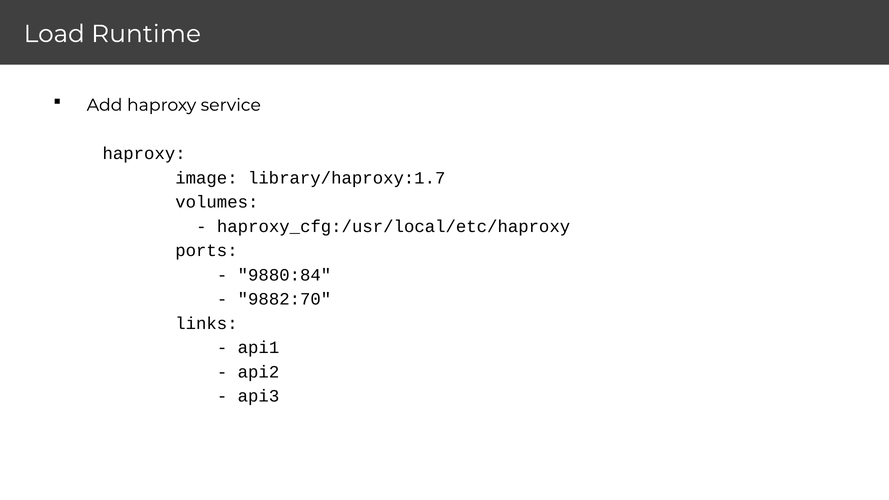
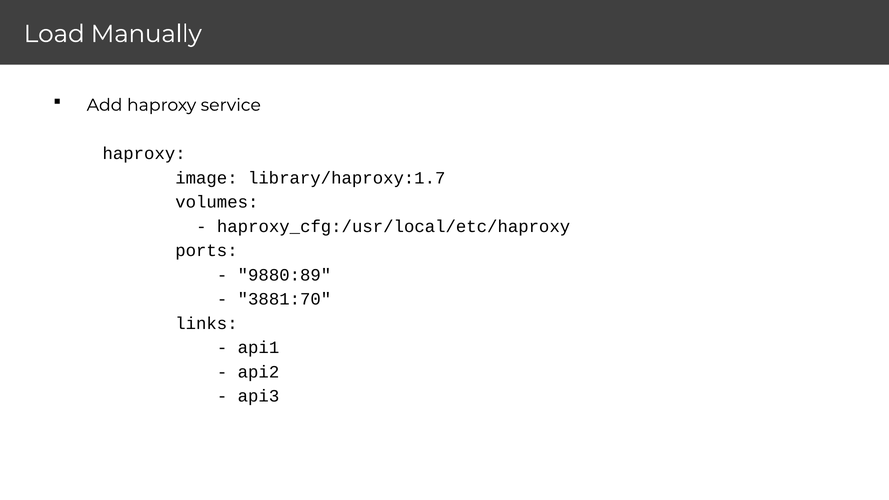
Runtime: Runtime -> Manually
9880:84: 9880:84 -> 9880:89
9882:70: 9882:70 -> 3881:70
